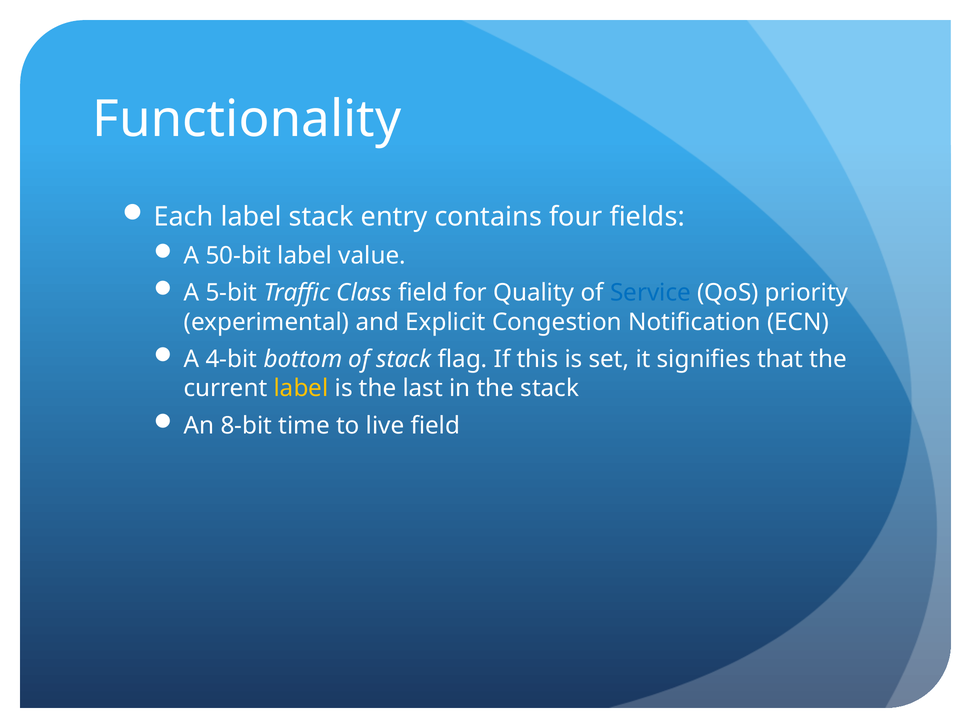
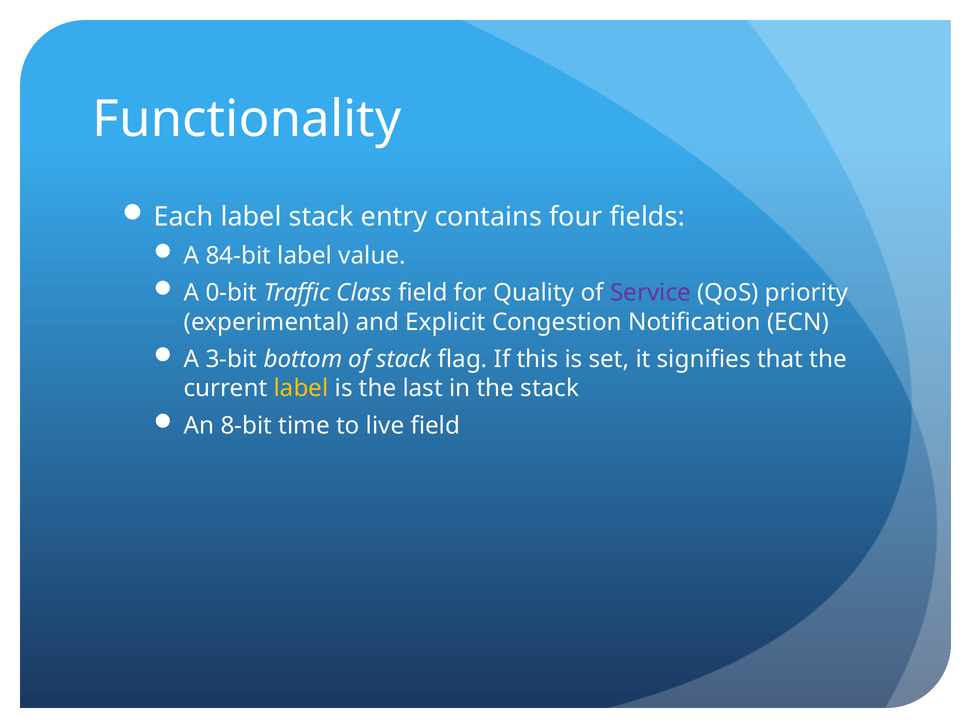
50-bit: 50-bit -> 84-bit
5-bit: 5-bit -> 0-bit
Service colour: blue -> purple
4-bit: 4-bit -> 3-bit
